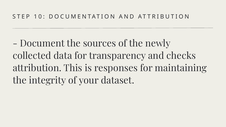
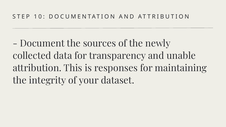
checks: checks -> unable
